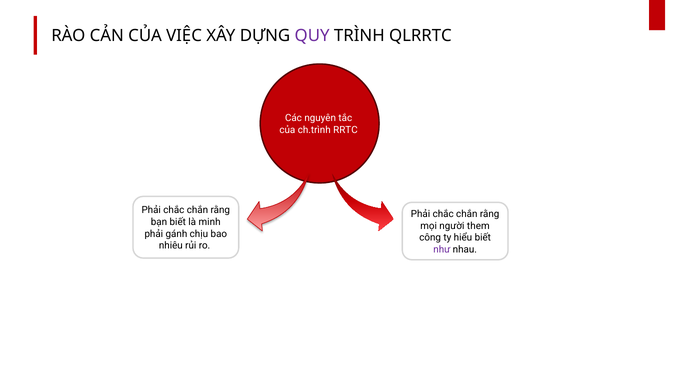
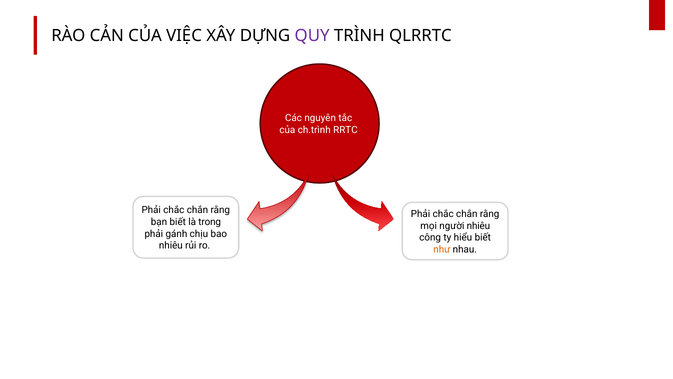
minh: minh -> trong
người them: them -> nhiêu
như colour: purple -> orange
